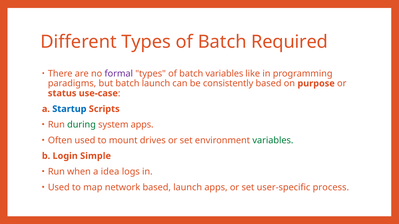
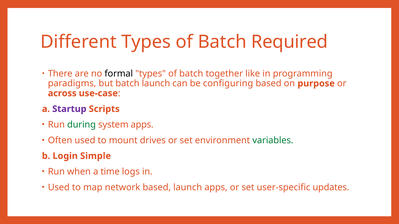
formal colour: purple -> black
batch variables: variables -> together
consistently: consistently -> configuring
status: status -> across
Startup colour: blue -> purple
idea: idea -> time
process: process -> updates
